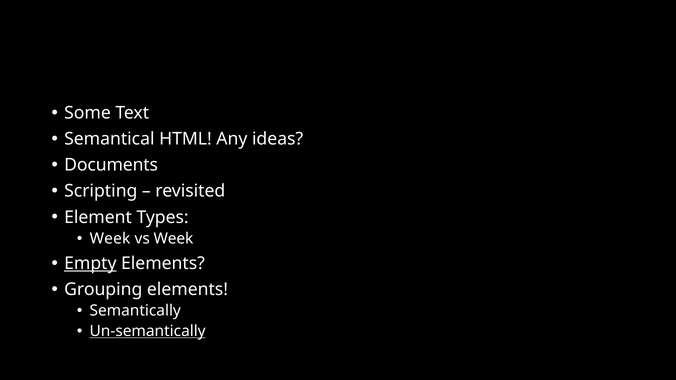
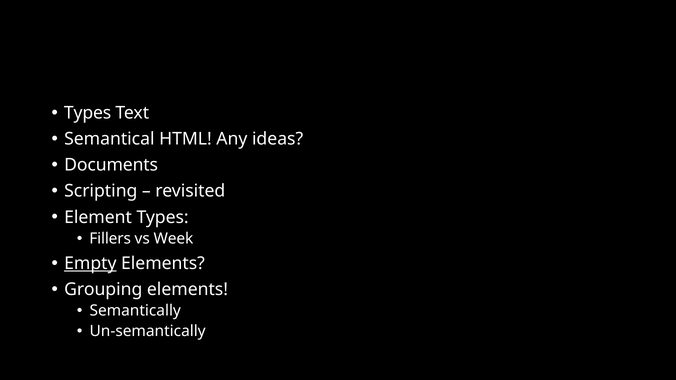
Some at (88, 113): Some -> Types
Week at (110, 239): Week -> Fillers
Un-semantically underline: present -> none
